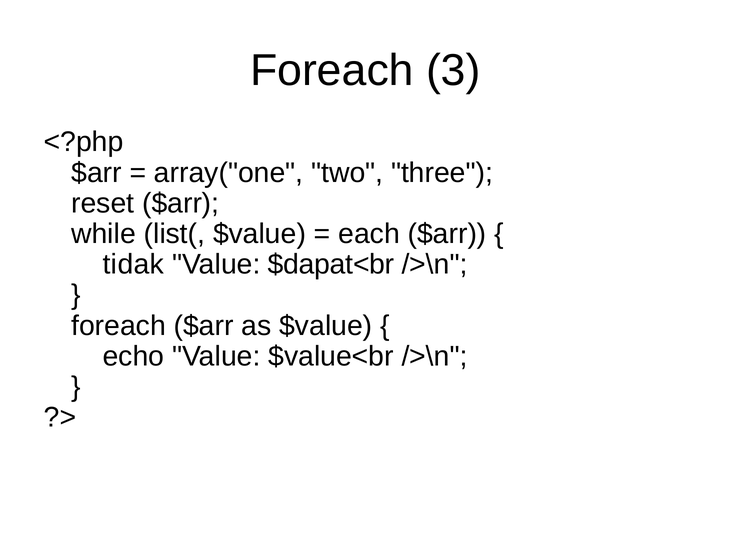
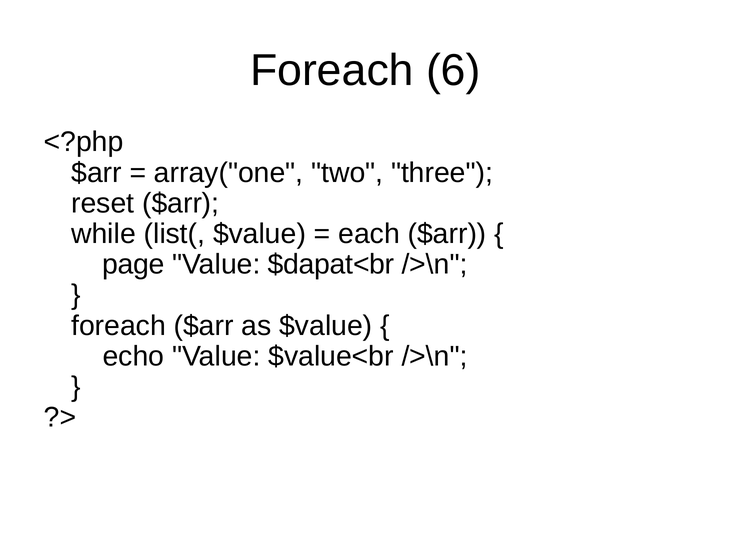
3: 3 -> 6
tidak: tidak -> page
